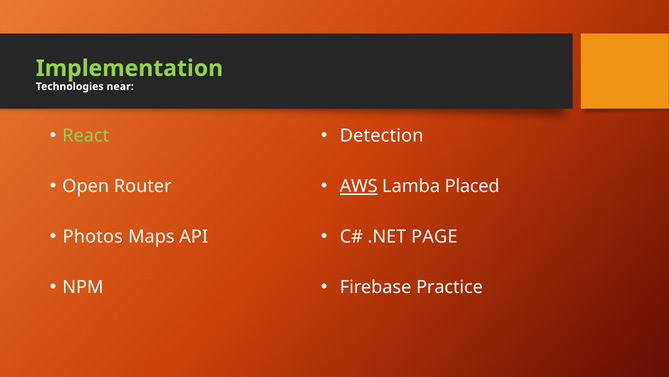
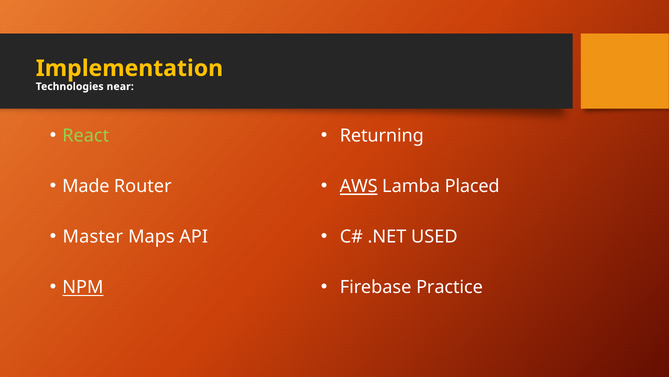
Implementation colour: light green -> yellow
Detection: Detection -> Returning
Open: Open -> Made
Photos: Photos -> Master
PAGE: PAGE -> USED
NPM underline: none -> present
